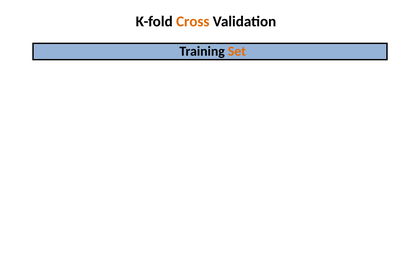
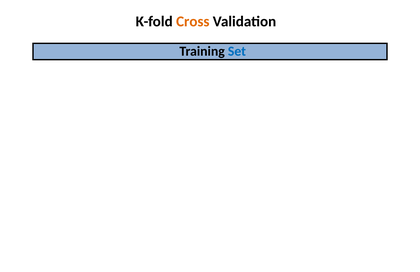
Set colour: orange -> blue
